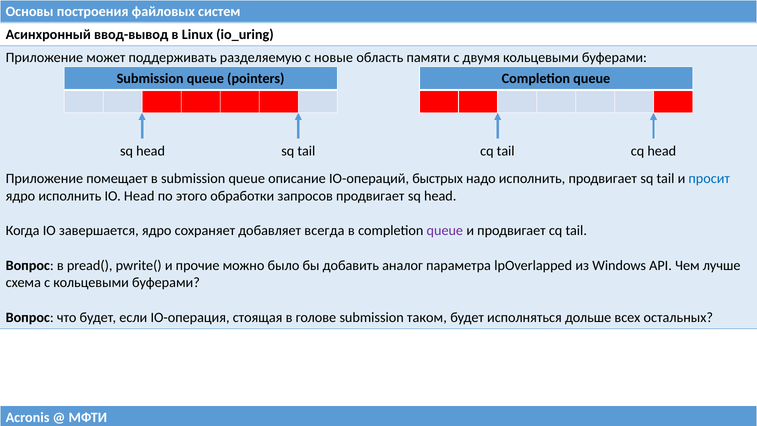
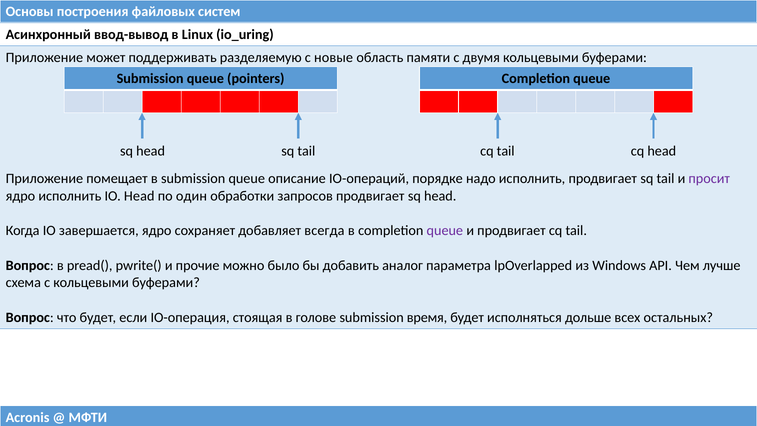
быстрых: быстрых -> порядке
просит colour: blue -> purple
этого: этого -> один
таком: таком -> время
